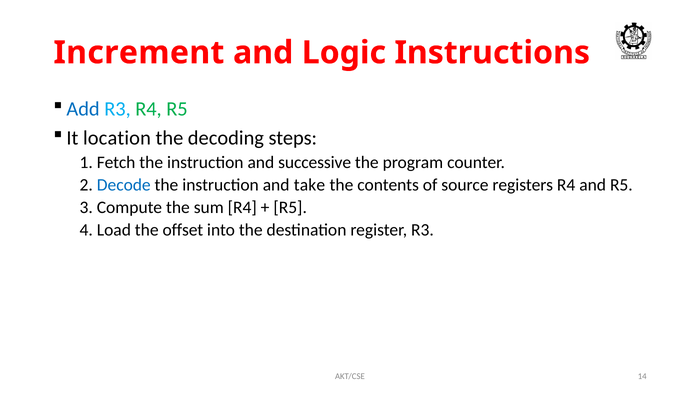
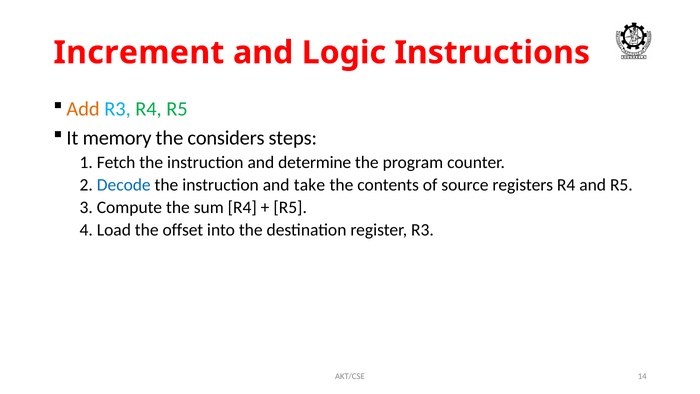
Add colour: blue -> orange
location: location -> memory
decoding: decoding -> considers
successive: successive -> determine
